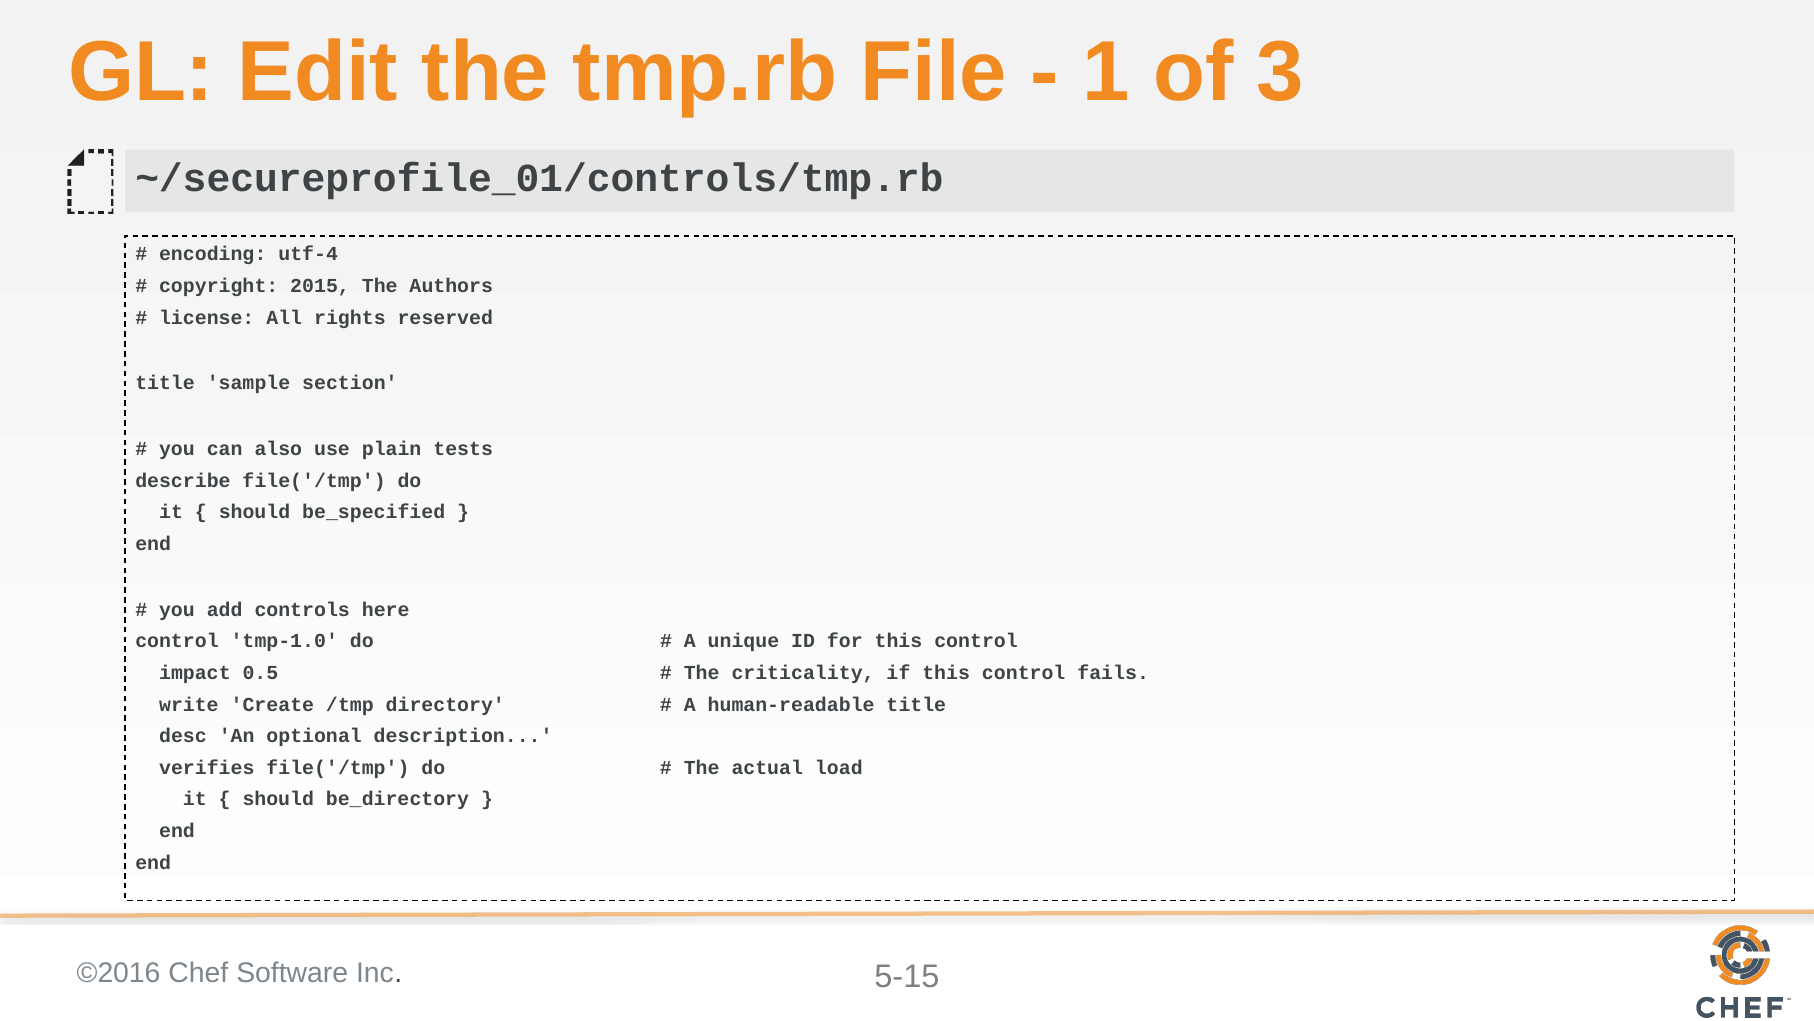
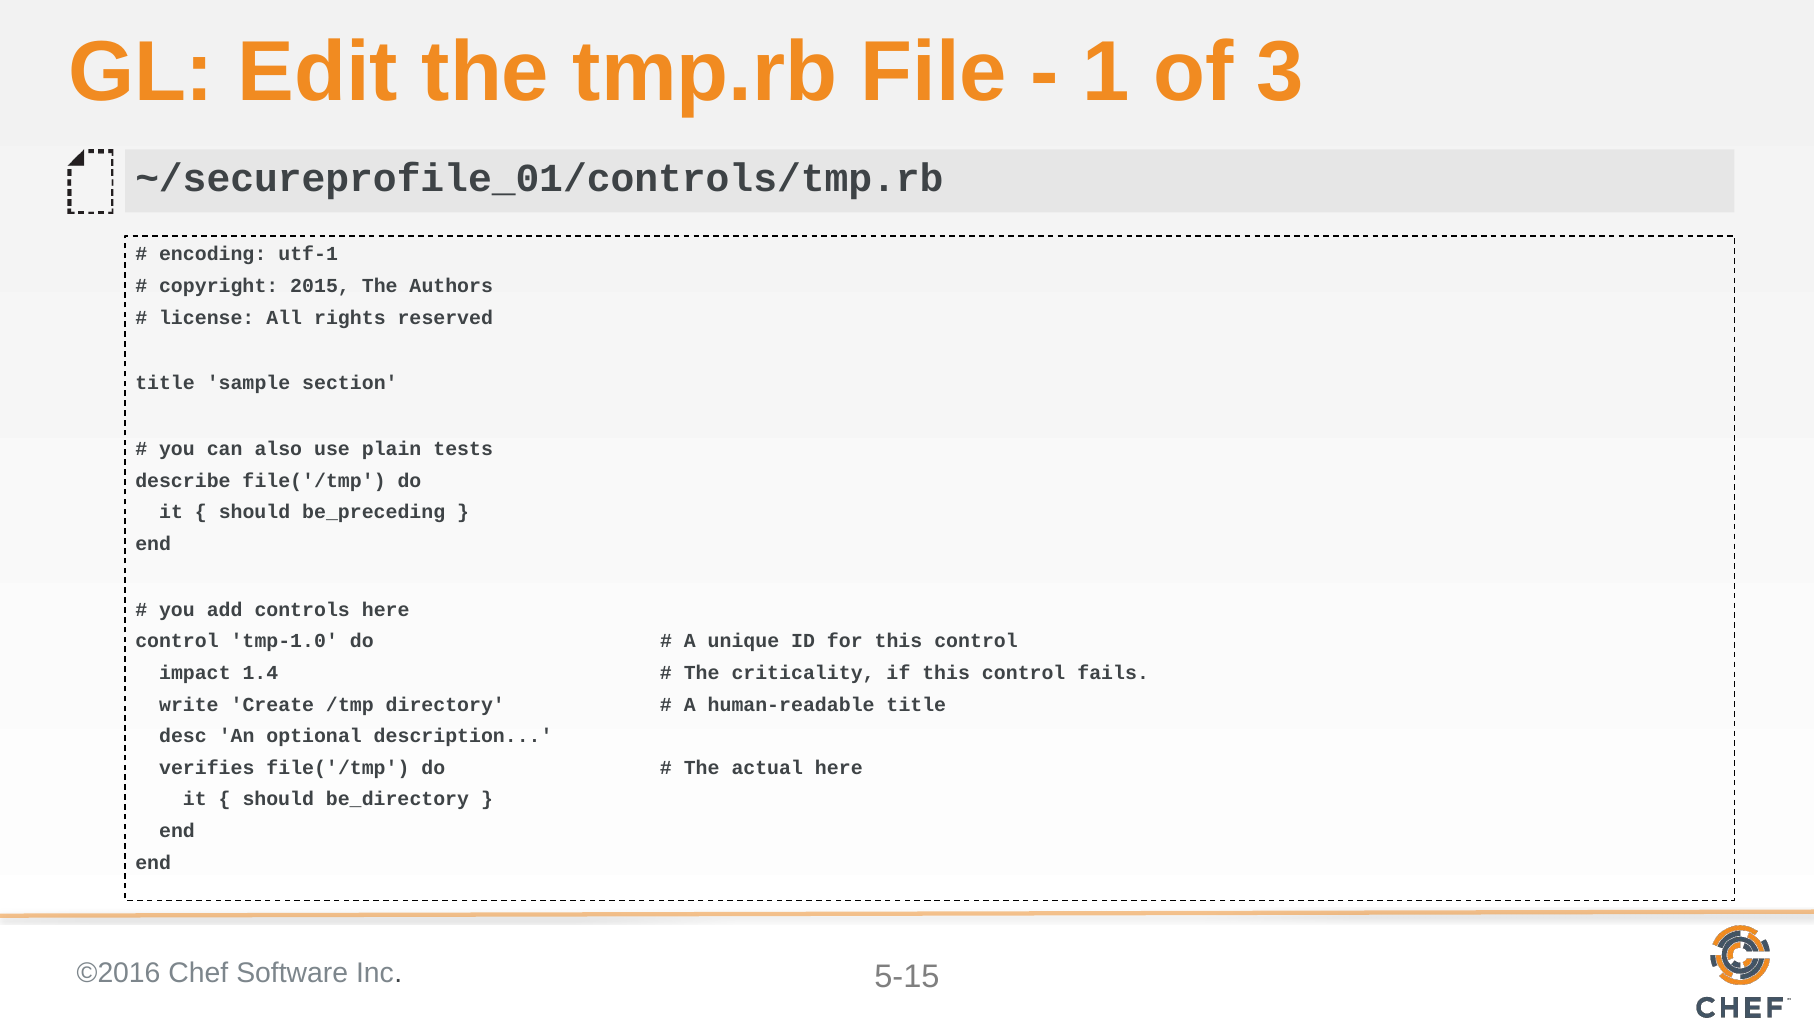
utf-4: utf-4 -> utf-1
be_specified: be_specified -> be_preceding
0.5: 0.5 -> 1.4
actual load: load -> here
